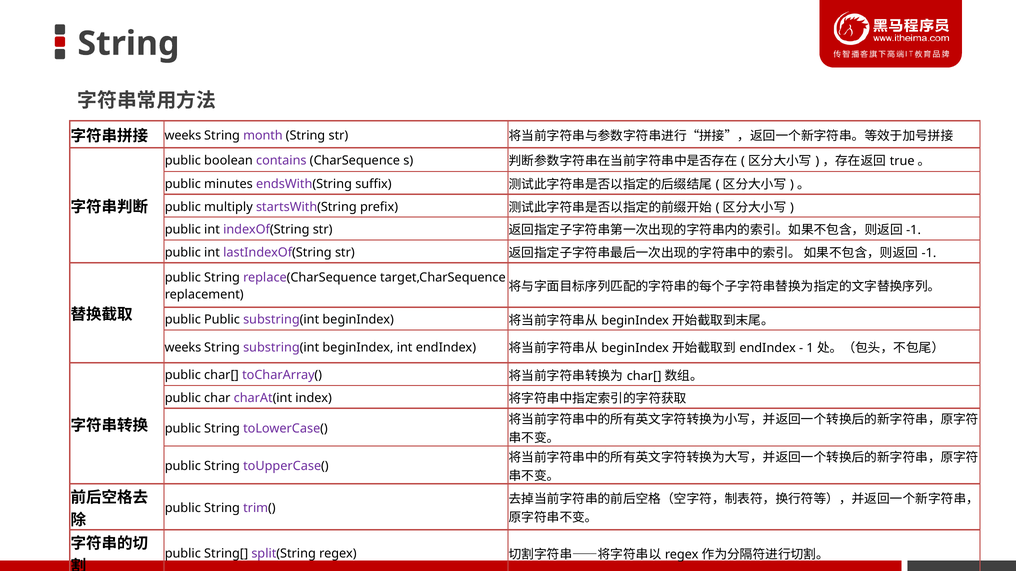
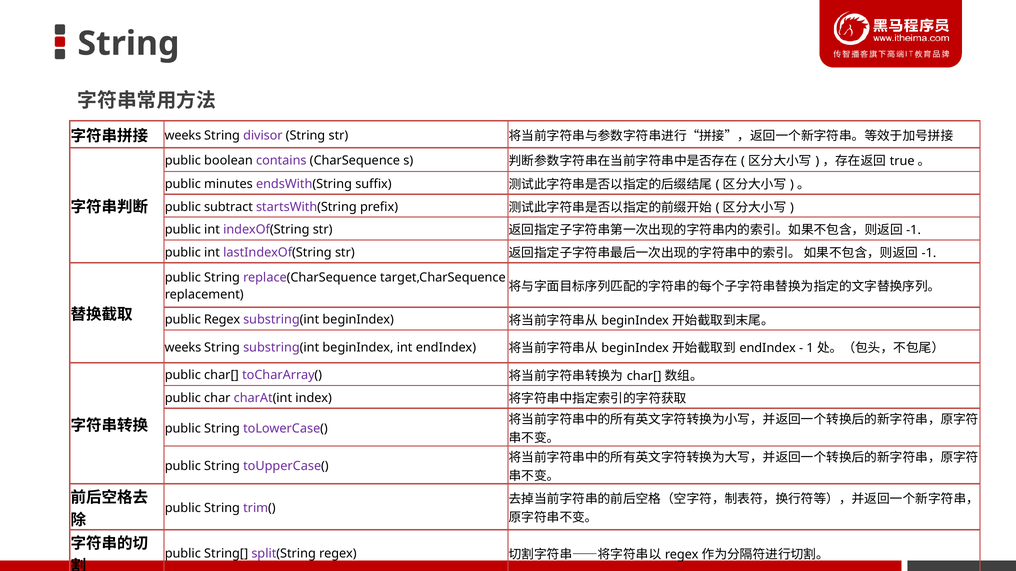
month: month -> divisor
multiply: multiply -> subtract
public Public: Public -> Regex
